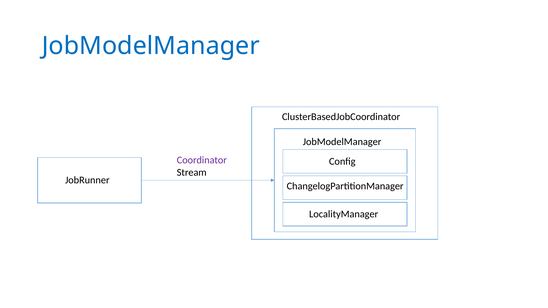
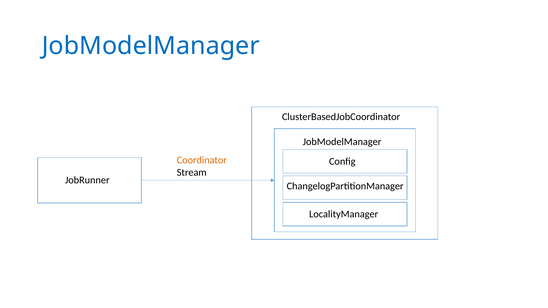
Coordinator colour: purple -> orange
